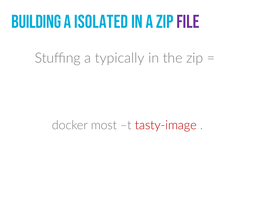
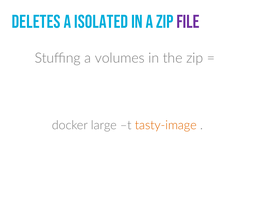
Building: Building -> Deletes
typically: typically -> volumes
most: most -> large
tasty-image colour: red -> orange
